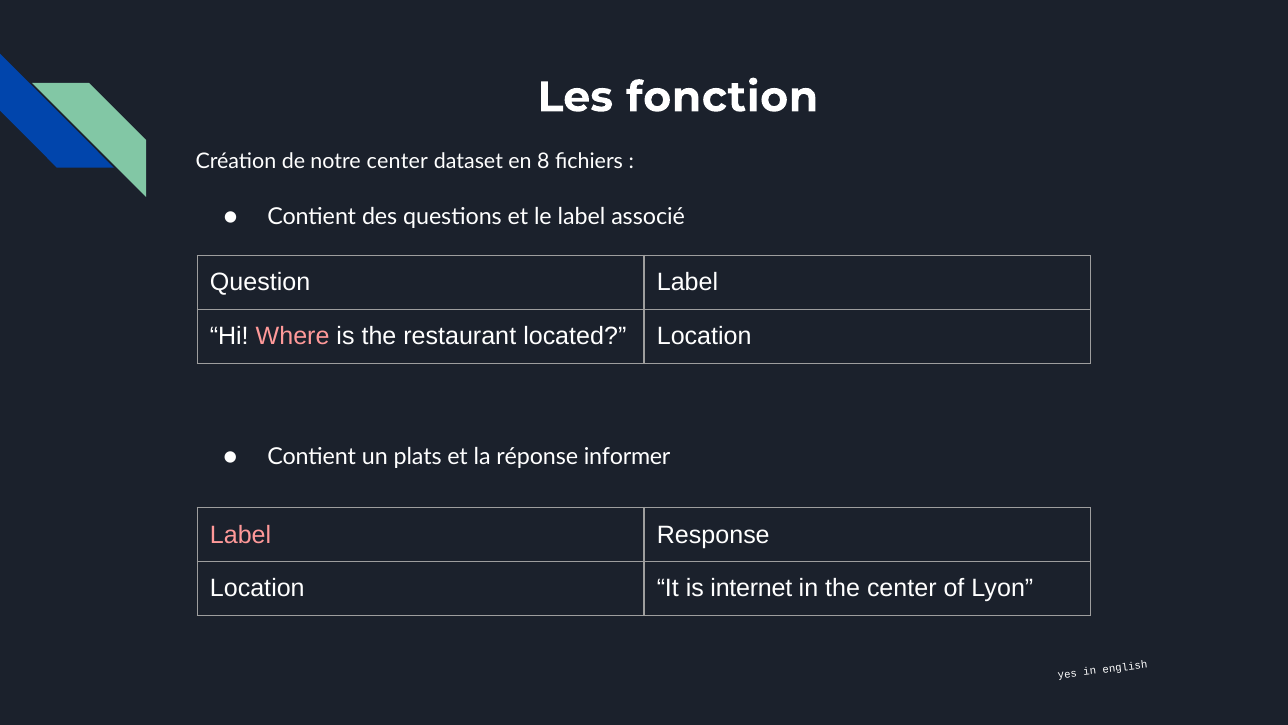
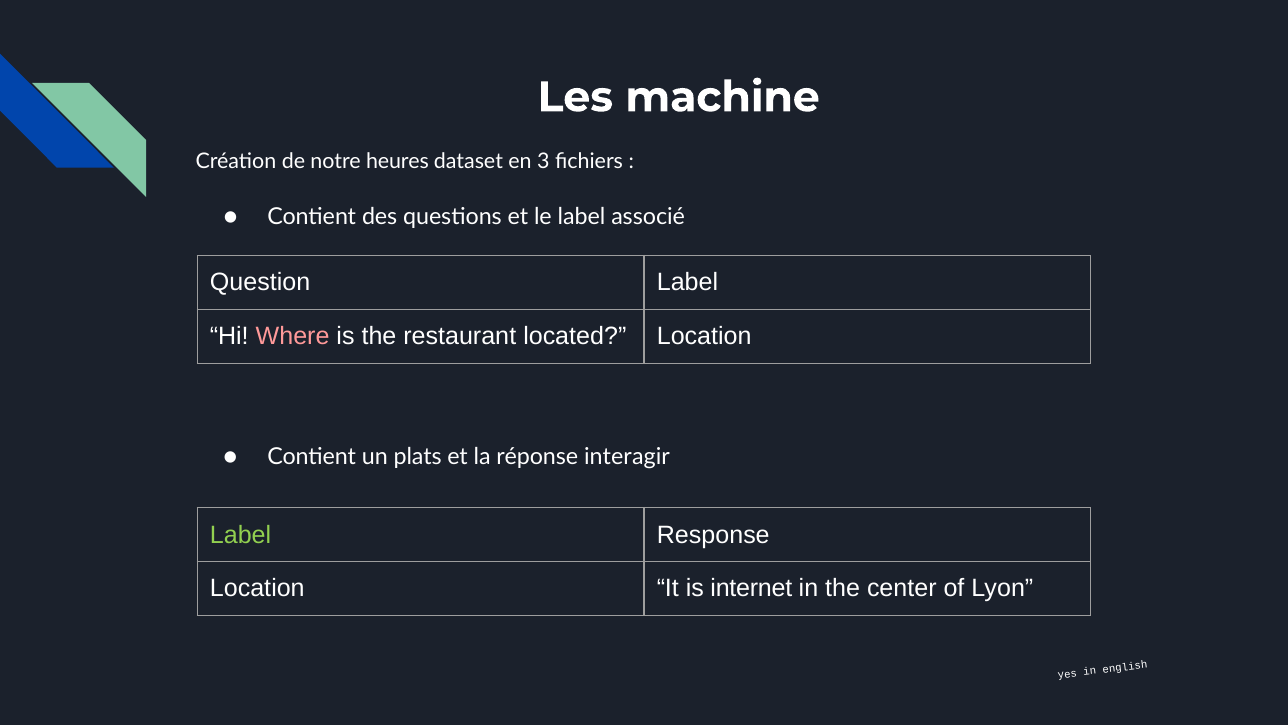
fonction: fonction -> machine
notre center: center -> heures
8: 8 -> 3
informer: informer -> interagir
Label at (241, 534) colour: pink -> light green
